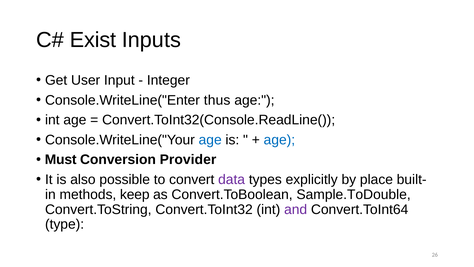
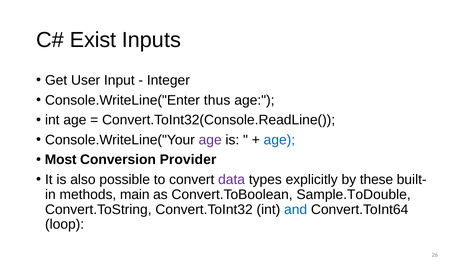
age at (210, 140) colour: blue -> purple
Must: Must -> Most
place: place -> these
keep: keep -> main
and colour: purple -> blue
type: type -> loop
